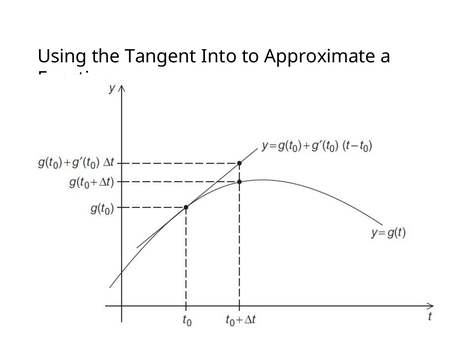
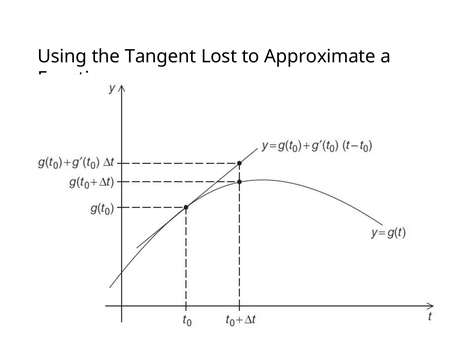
Into: Into -> Lost
